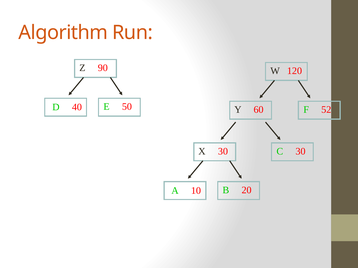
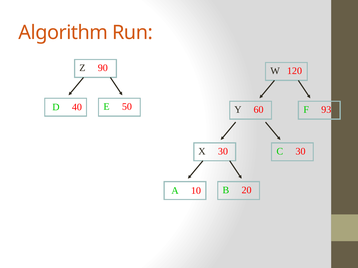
52: 52 -> 93
